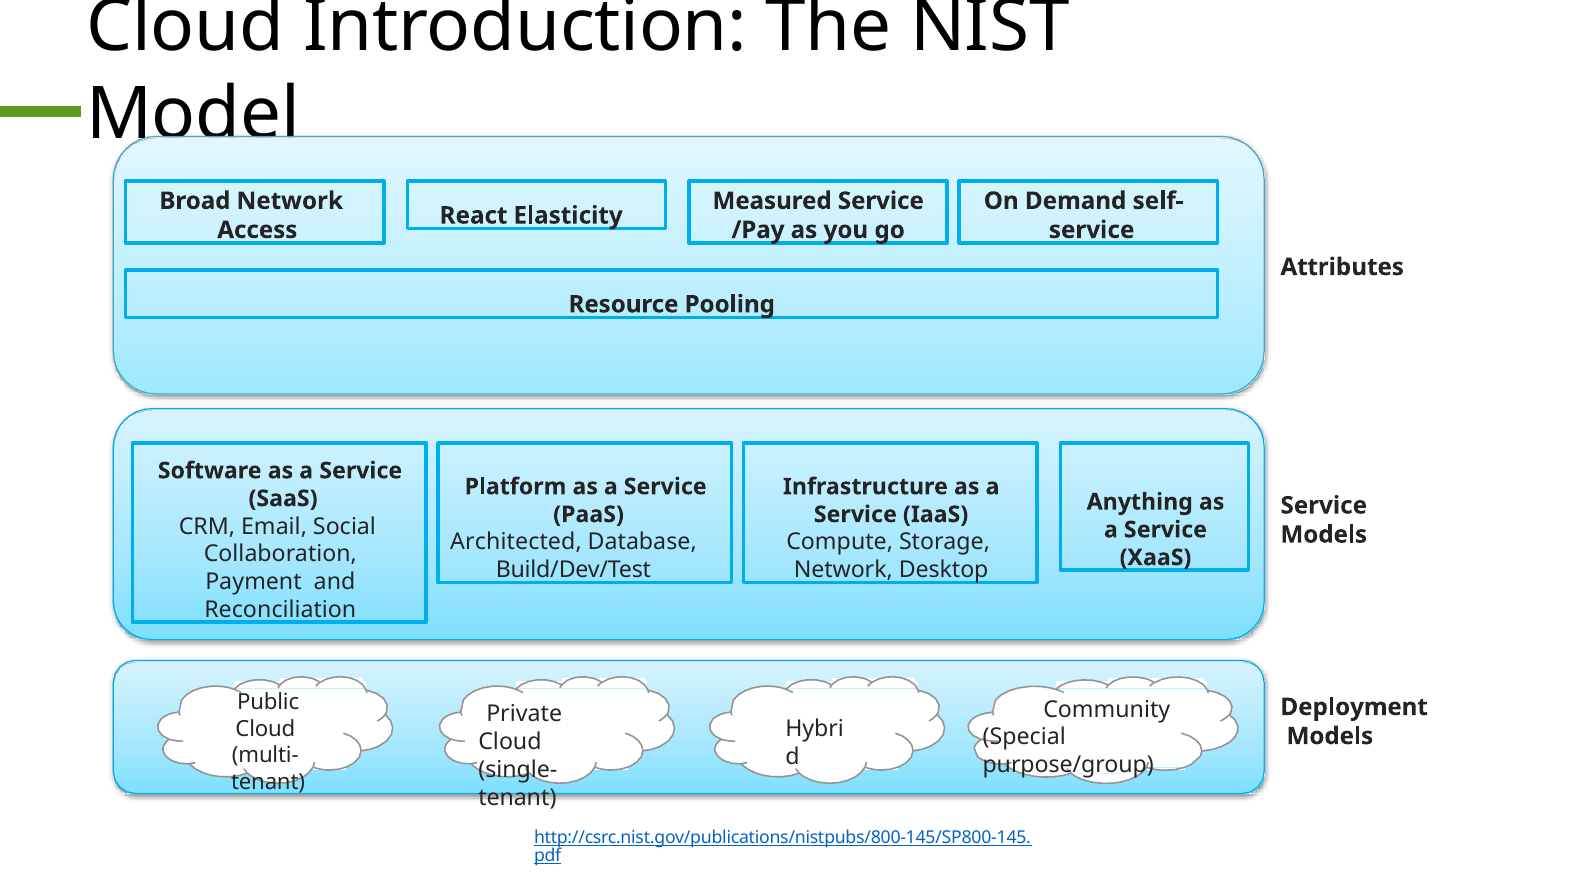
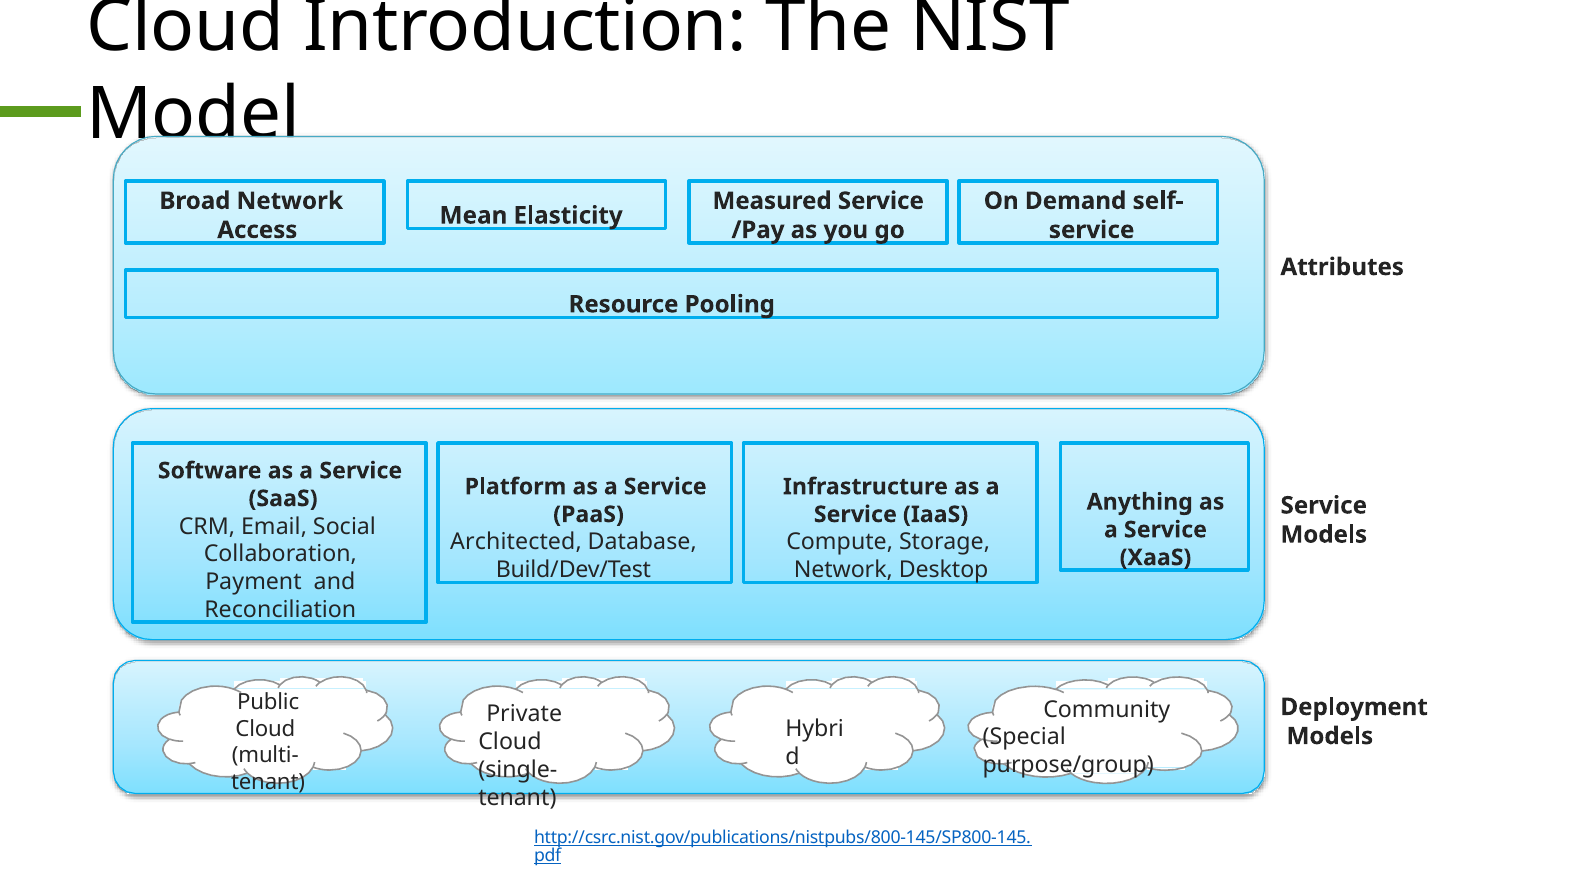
React: React -> Mean
